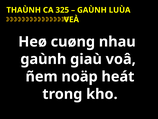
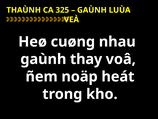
giaù: giaù -> thay
